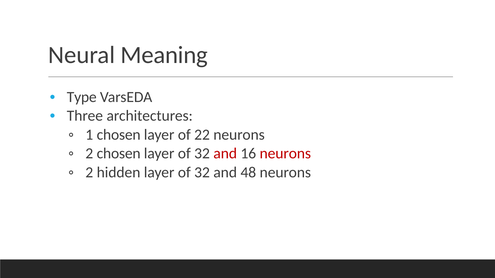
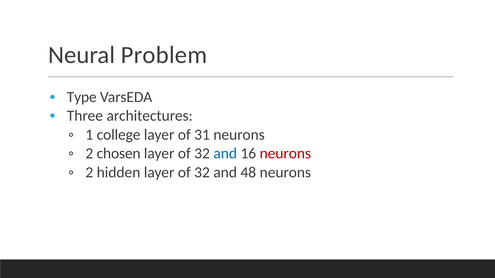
Meaning: Meaning -> Problem
1 chosen: chosen -> college
22: 22 -> 31
and at (225, 154) colour: red -> blue
